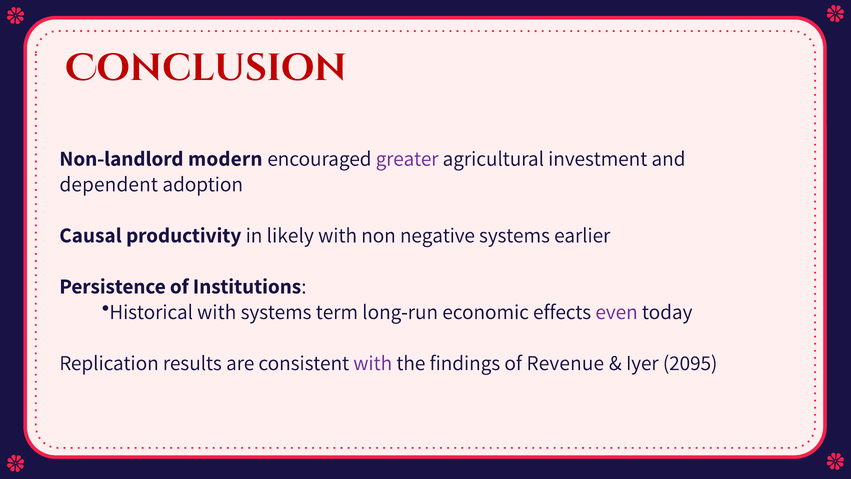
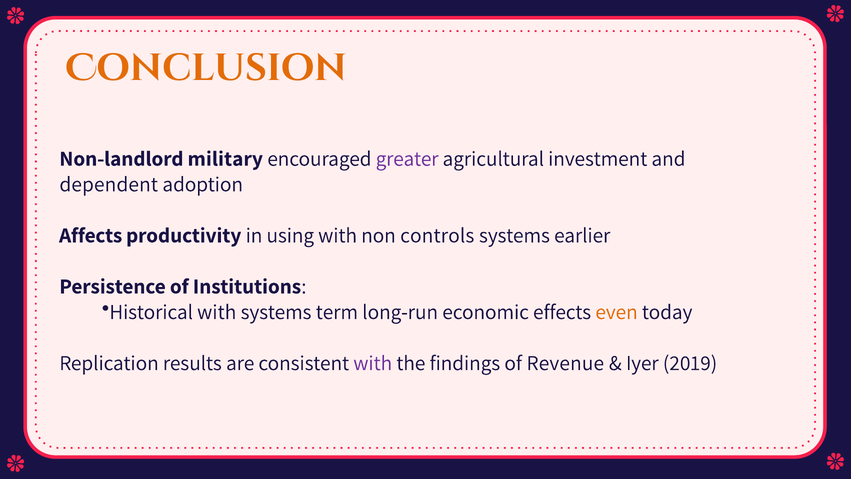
Conclusion colour: red -> orange
modern: modern -> military
Causal: Causal -> Affects
likely: likely -> using
negative: negative -> controls
even colour: purple -> orange
2095: 2095 -> 2019
